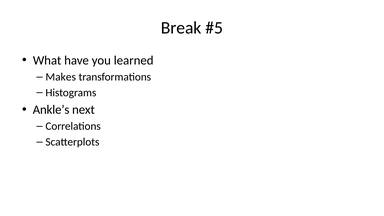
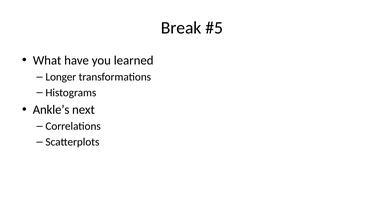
Makes: Makes -> Longer
